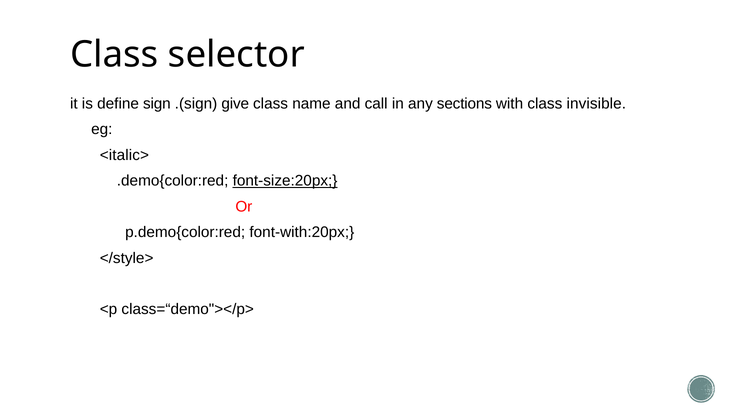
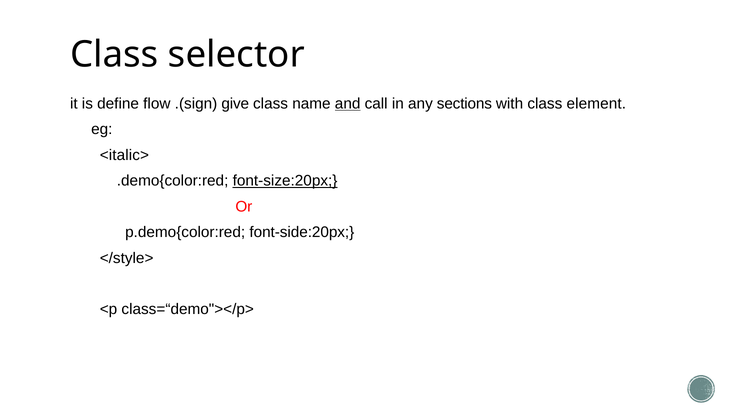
sign: sign -> flow
and underline: none -> present
invisible: invisible -> element
font-with:20px: font-with:20px -> font-side:20px
